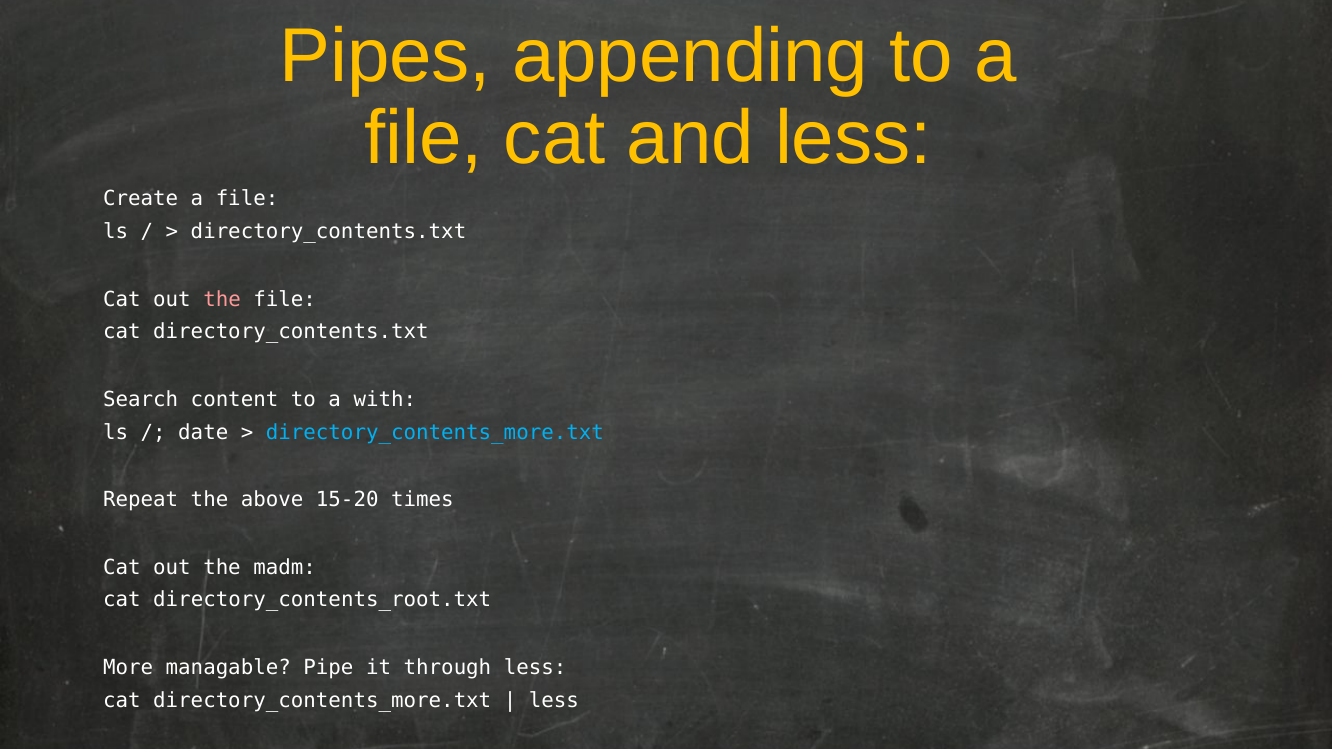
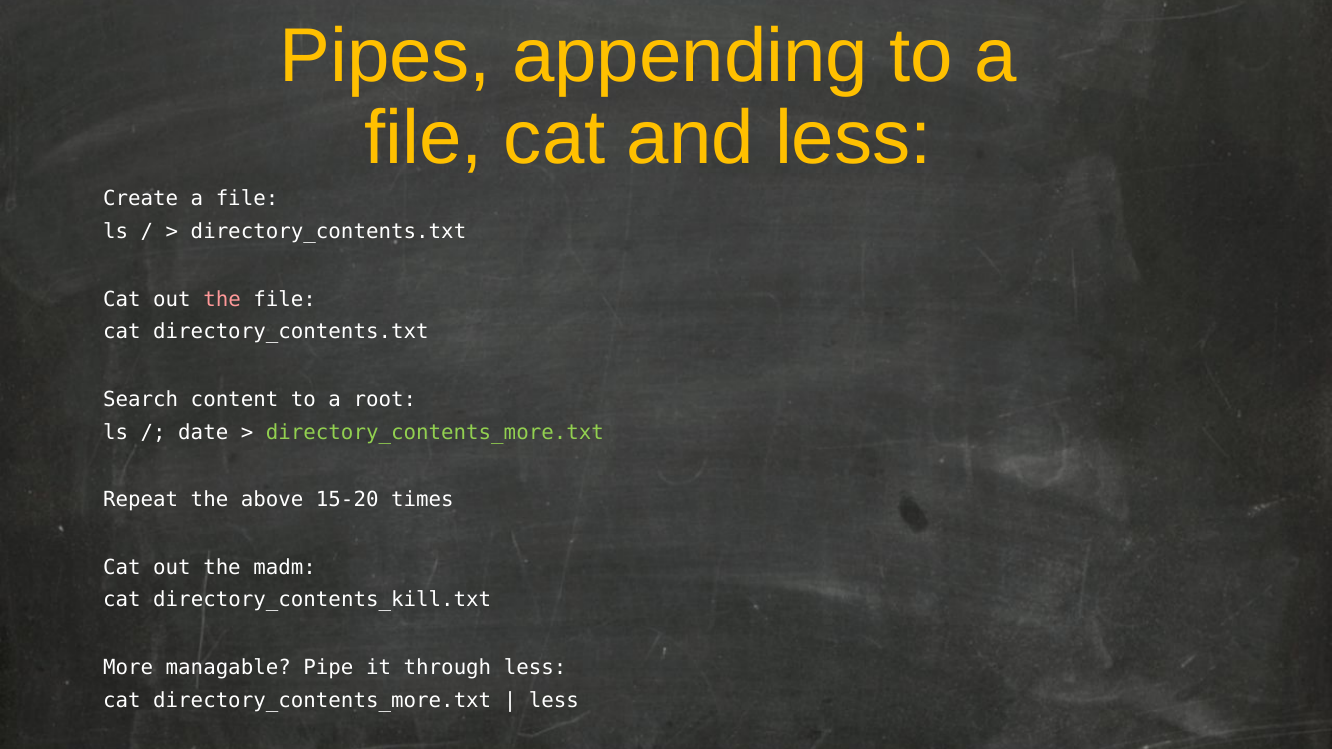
with: with -> root
directory_contents_more.txt at (435, 432) colour: light blue -> light green
directory_contents_root.txt: directory_contents_root.txt -> directory_contents_kill.txt
